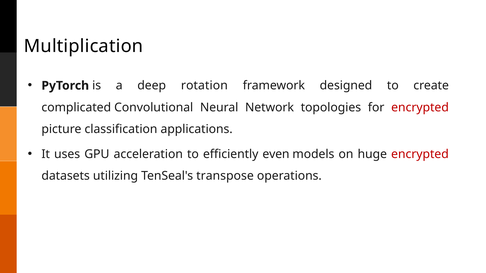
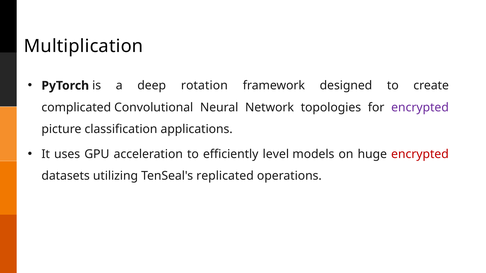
encrypted at (420, 108) colour: red -> purple
even: even -> level
transpose: transpose -> replicated
